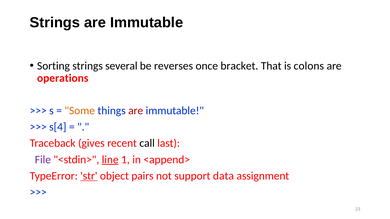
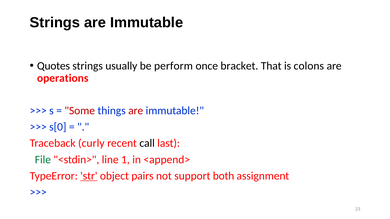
Sorting: Sorting -> Quotes
several: several -> usually
reverses: reverses -> perform
Some colour: orange -> red
s[4: s[4 -> s[0
gives: gives -> curly
File colour: purple -> green
line underline: present -> none
data: data -> both
